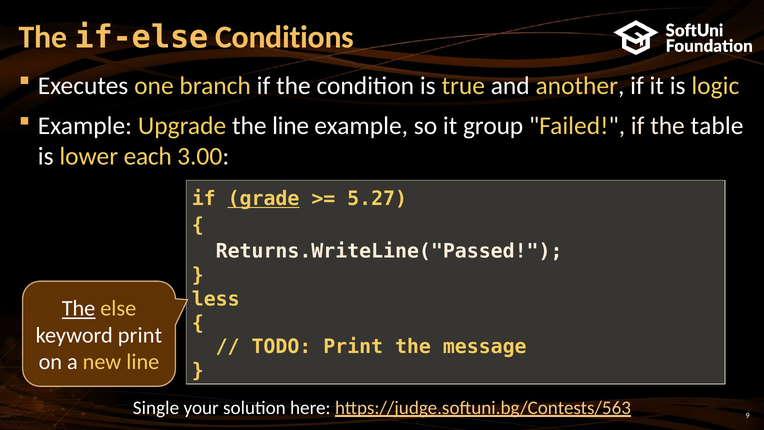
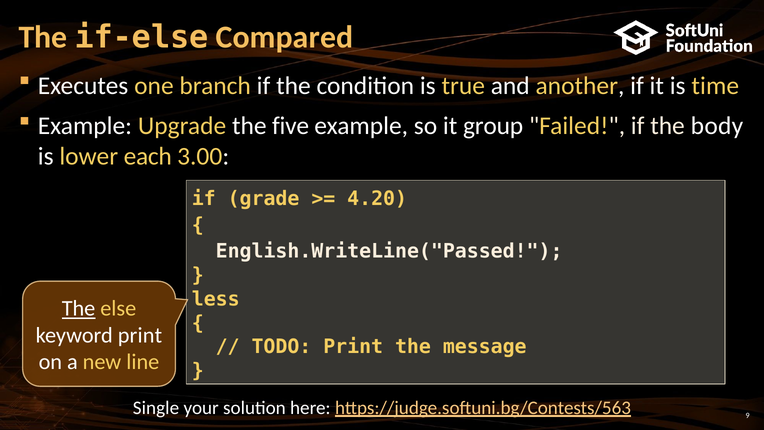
Conditions: Conditions -> Compared
logic: logic -> time
the line: line -> five
table: table -> body
grade underline: present -> none
5.27: 5.27 -> 4.20
Returns.WriteLine("Passed: Returns.WriteLine("Passed -> English.WriteLine("Passed
